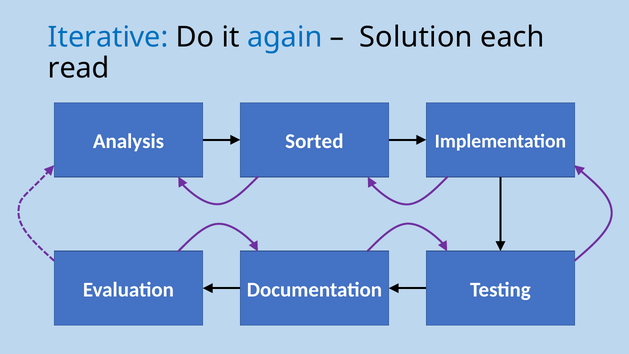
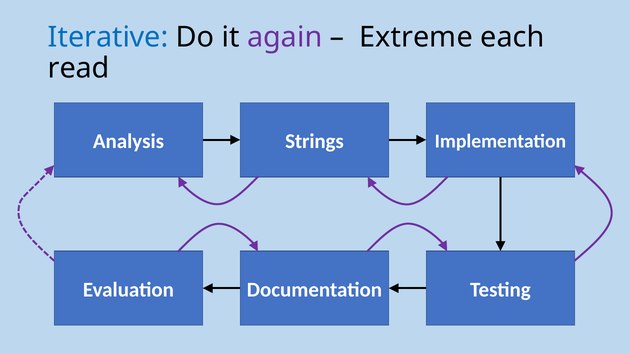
again colour: blue -> purple
Solution: Solution -> Extreme
Sorted: Sorted -> Strings
